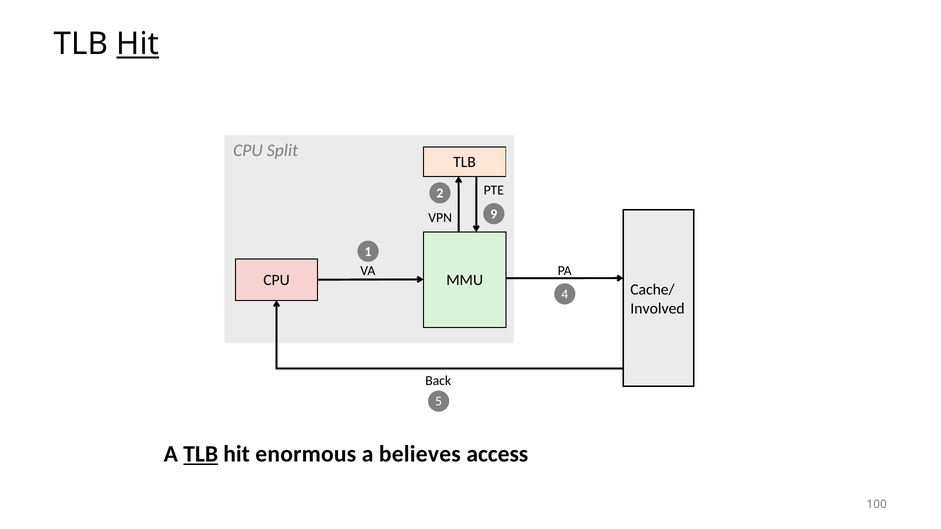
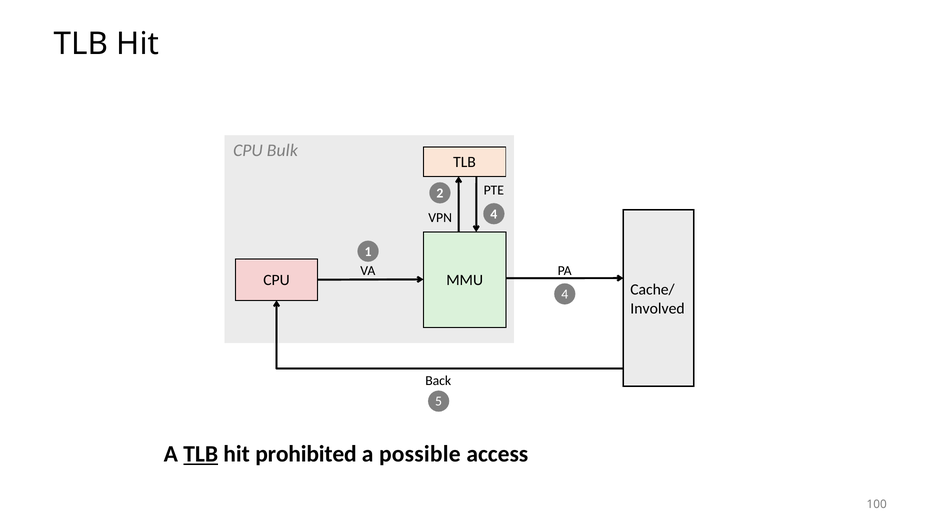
Hit at (138, 44) underline: present -> none
Split: Split -> Bulk
VPN 9: 9 -> 4
enormous: enormous -> prohibited
believes: believes -> possible
